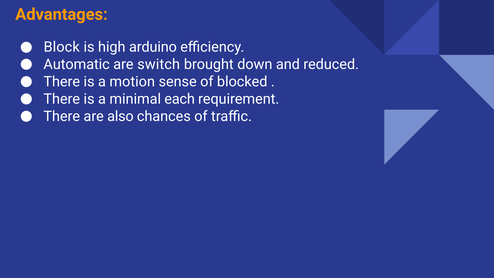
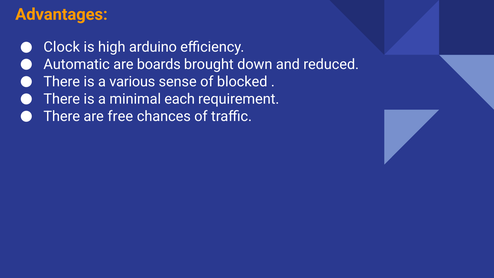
Block: Block -> Clock
switch: switch -> boards
motion: motion -> various
also: also -> free
